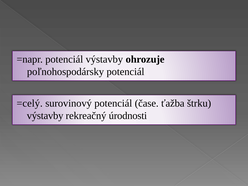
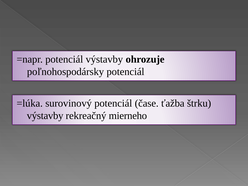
=celý: =celý -> =lúka
úrodnosti: úrodnosti -> mierneho
